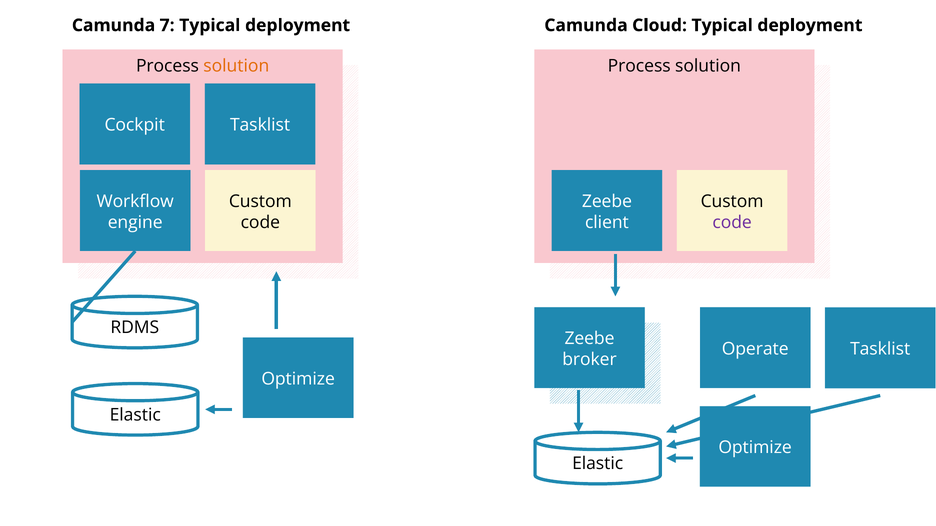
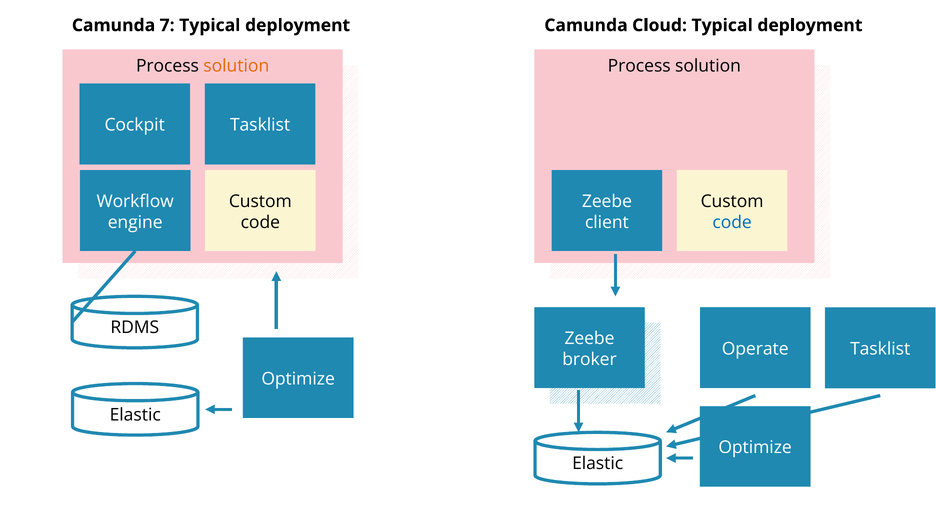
code at (732, 222) colour: purple -> blue
